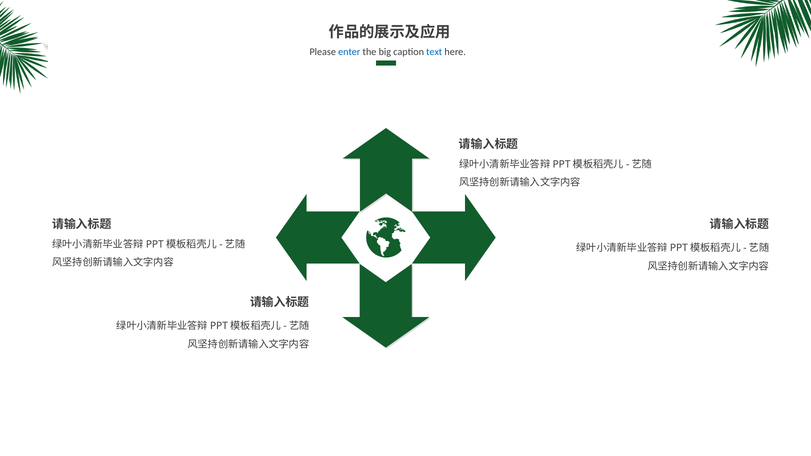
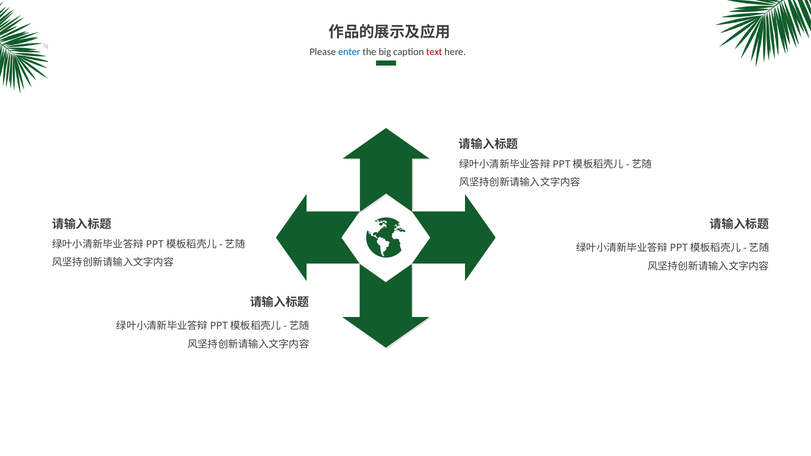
text colour: blue -> red
